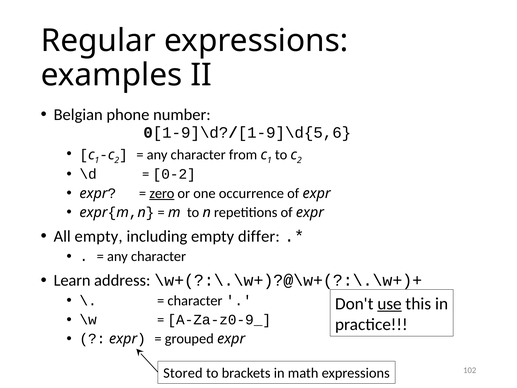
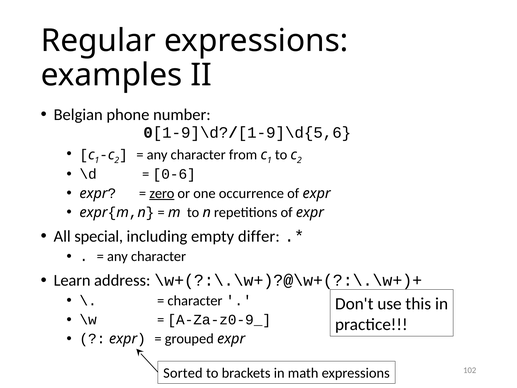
0-2: 0-2 -> 0-6
All empty: empty -> special
use underline: present -> none
Stored: Stored -> Sorted
